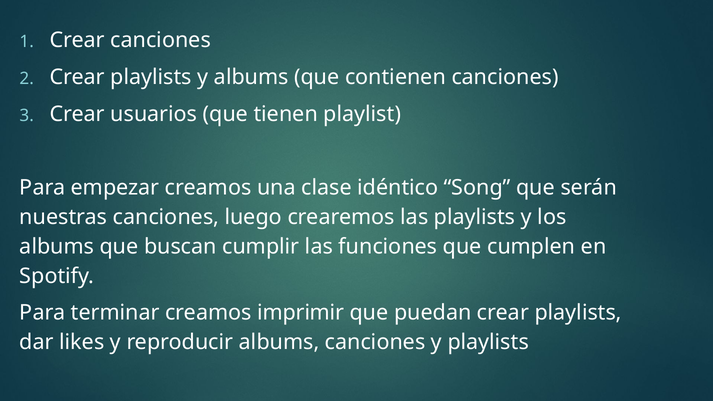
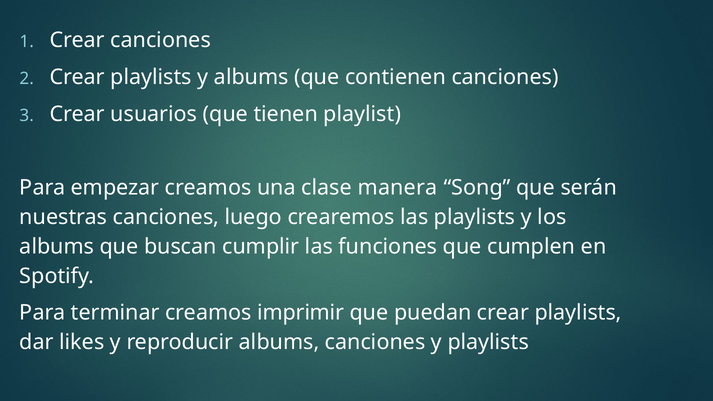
idéntico: idéntico -> manera
